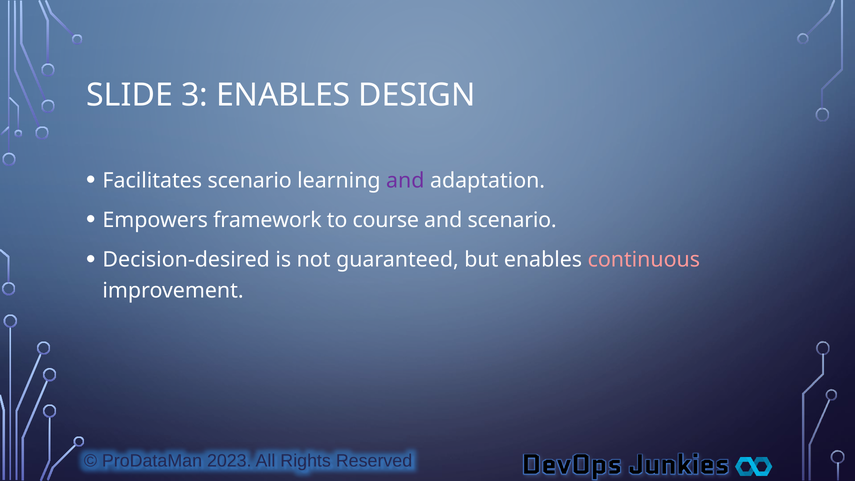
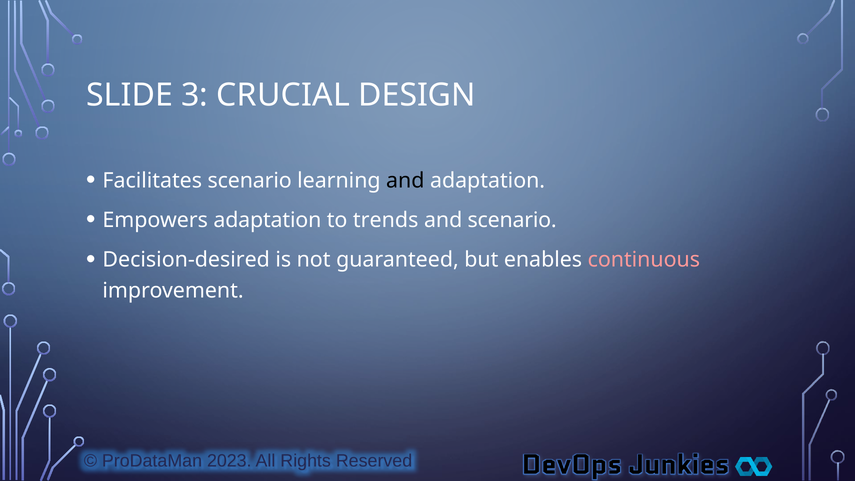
3 ENABLES: ENABLES -> CRUCIAL
and at (405, 180) colour: purple -> black
Empowers framework: framework -> adaptation
course: course -> trends
